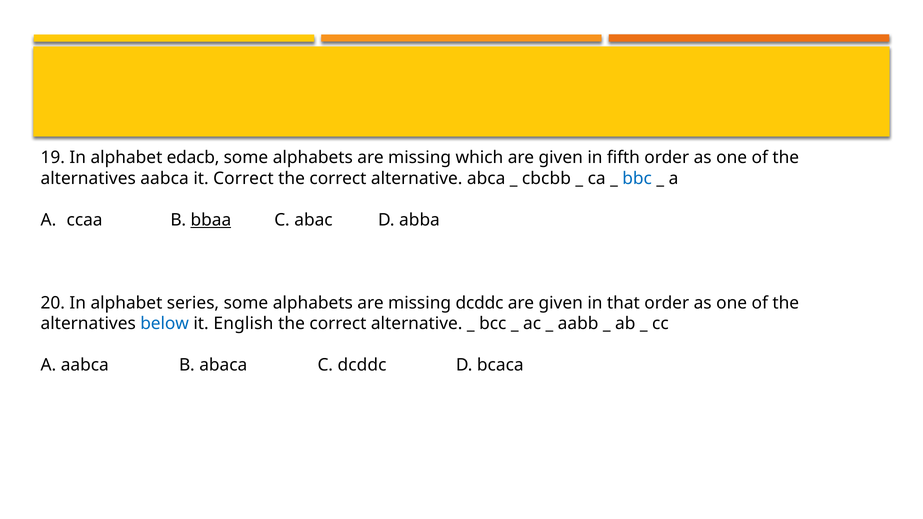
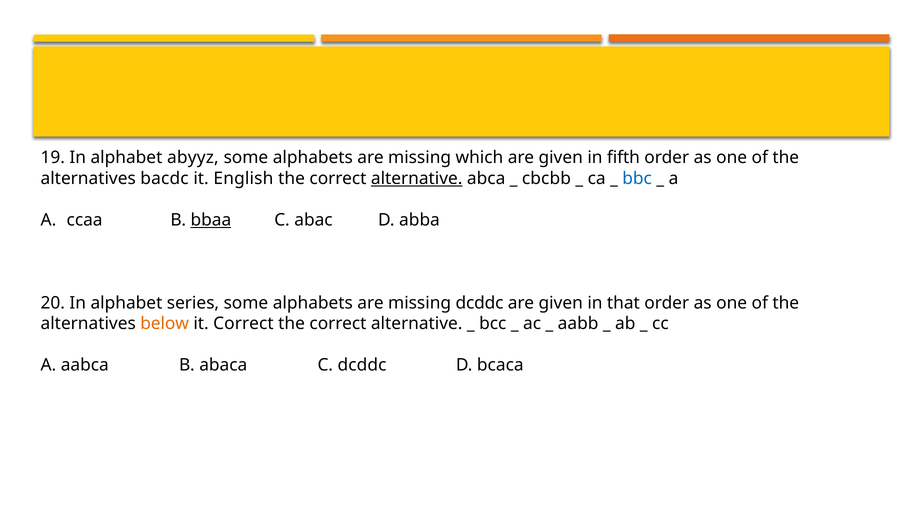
edacb: edacb -> abyyz
alternatives aabca: aabca -> bacdc
it Correct: Correct -> English
alternative at (417, 178) underline: none -> present
below colour: blue -> orange
it English: English -> Correct
